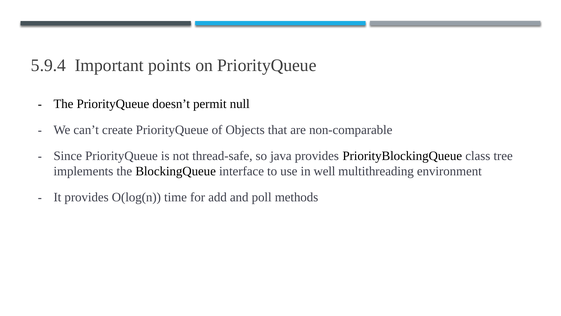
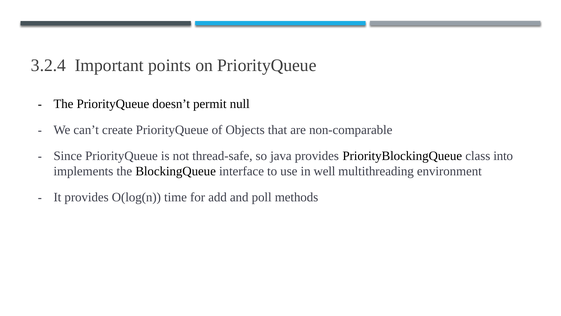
5.9.4: 5.9.4 -> 3.2.4
tree: tree -> into
